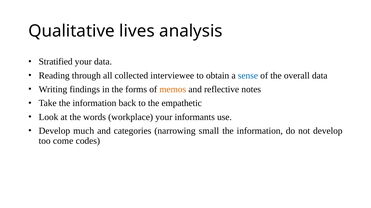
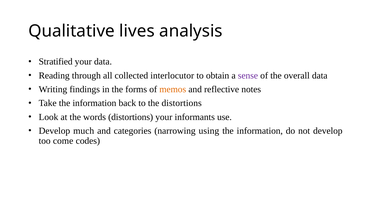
interviewee: interviewee -> interlocutor
sense colour: blue -> purple
the empathetic: empathetic -> distortions
words workplace: workplace -> distortions
small: small -> using
